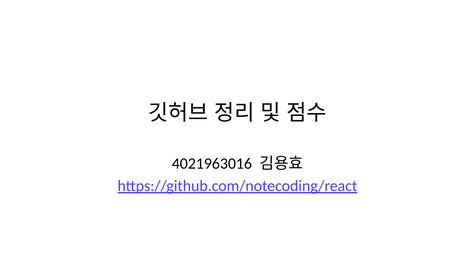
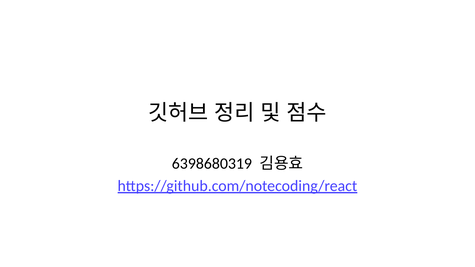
4021963016: 4021963016 -> 6398680319
